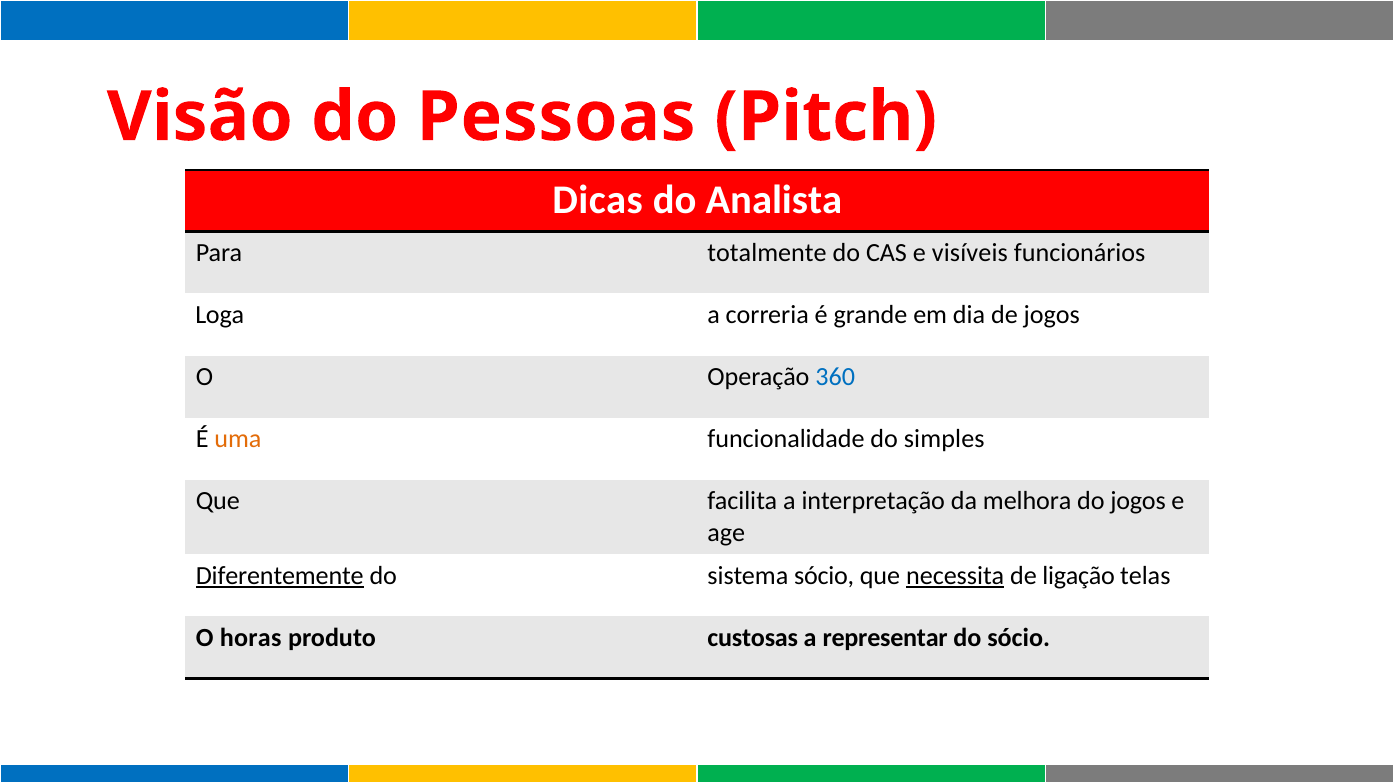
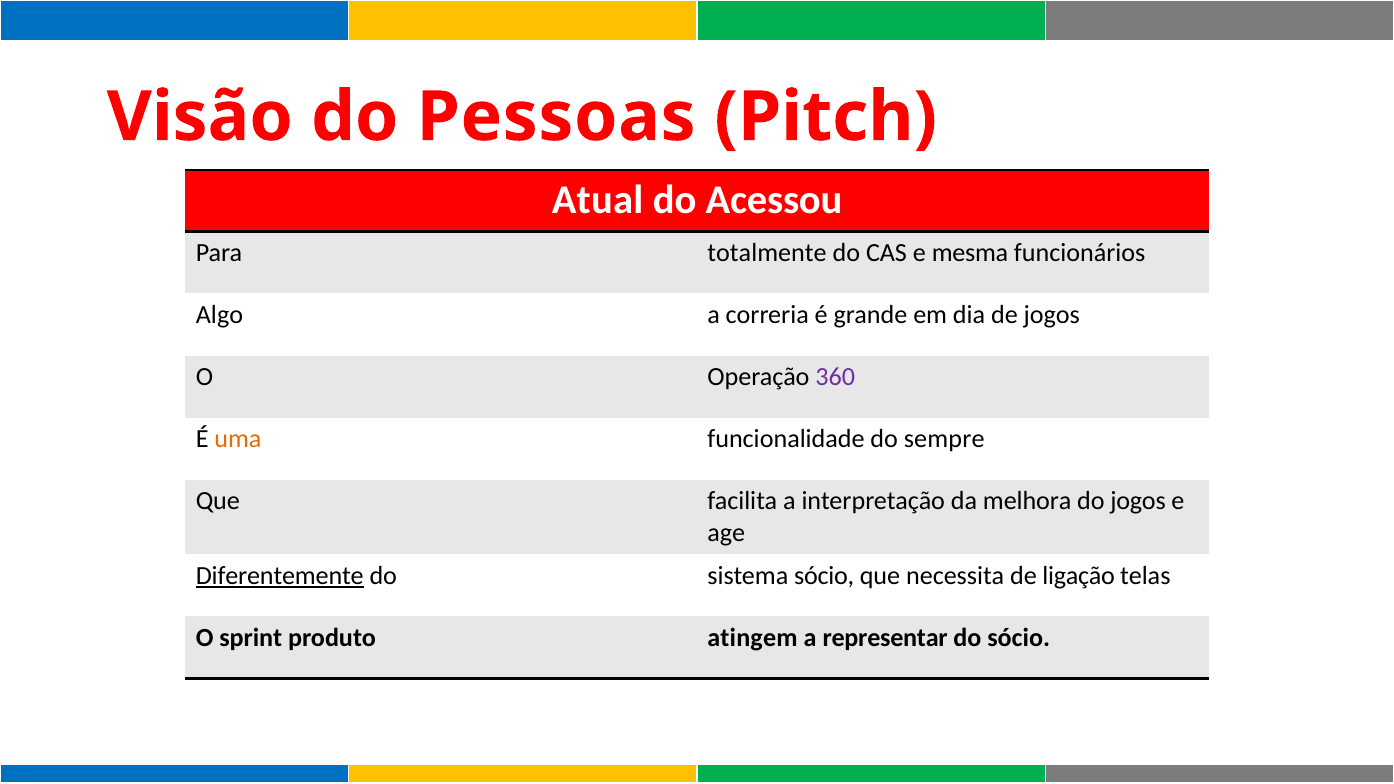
Dicas: Dicas -> Atual
Analista: Analista -> Acessou
visíveis: visíveis -> mesma
Loga: Loga -> Algo
360 colour: blue -> purple
simples: simples -> sempre
necessita underline: present -> none
horas: horas -> sprint
custosas: custosas -> atingem
